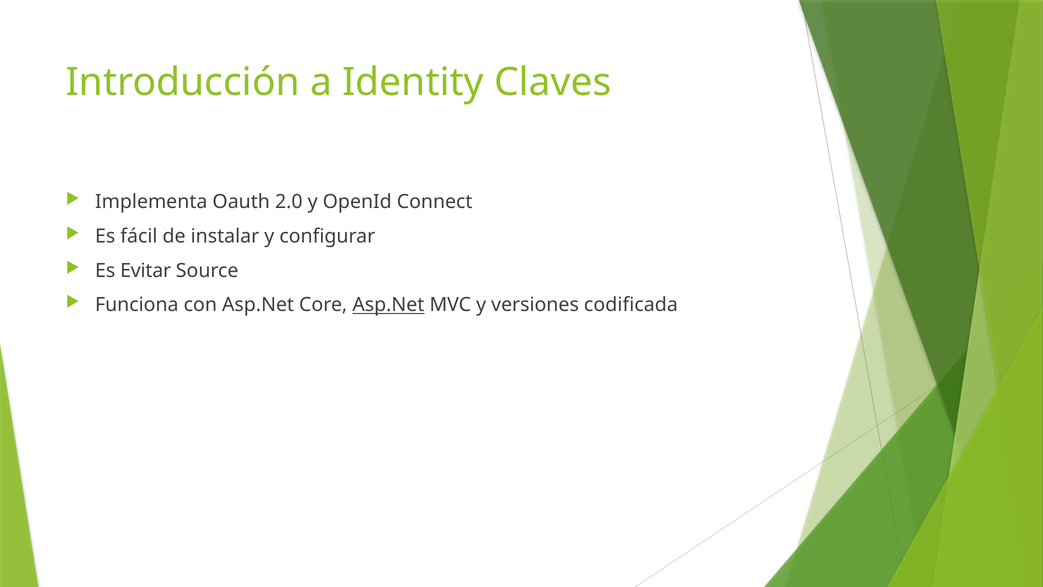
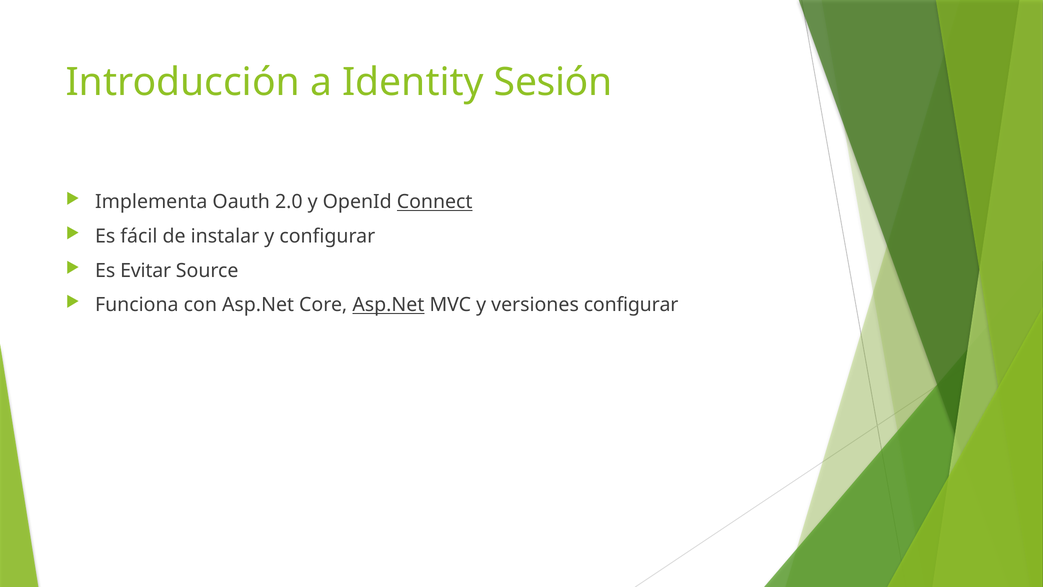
Claves: Claves -> Sesión
Connect underline: none -> present
versiones codificada: codificada -> configurar
